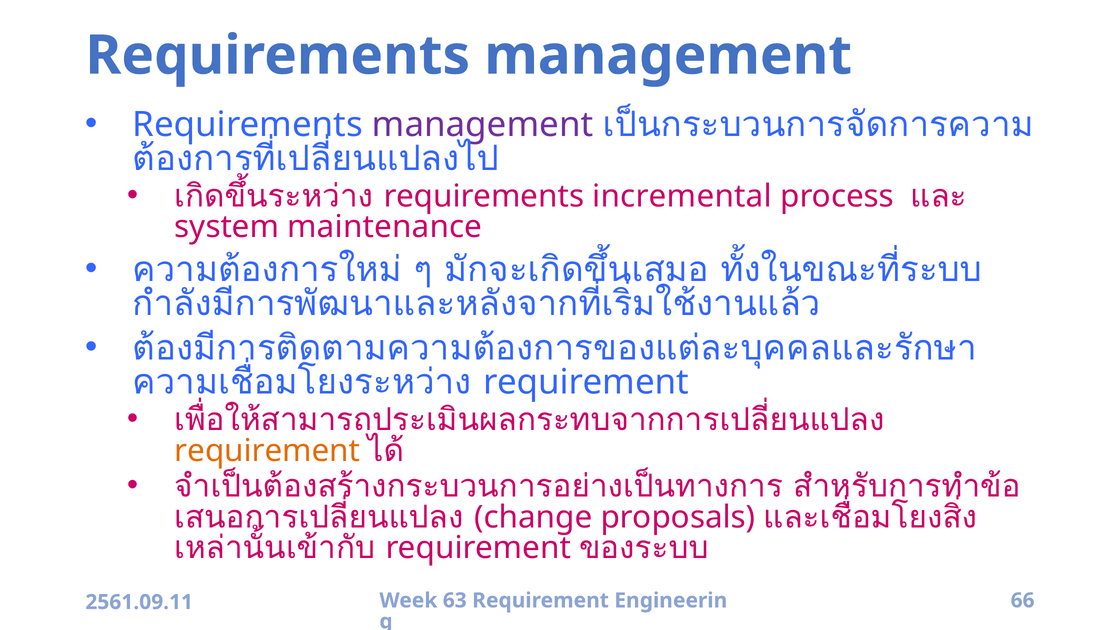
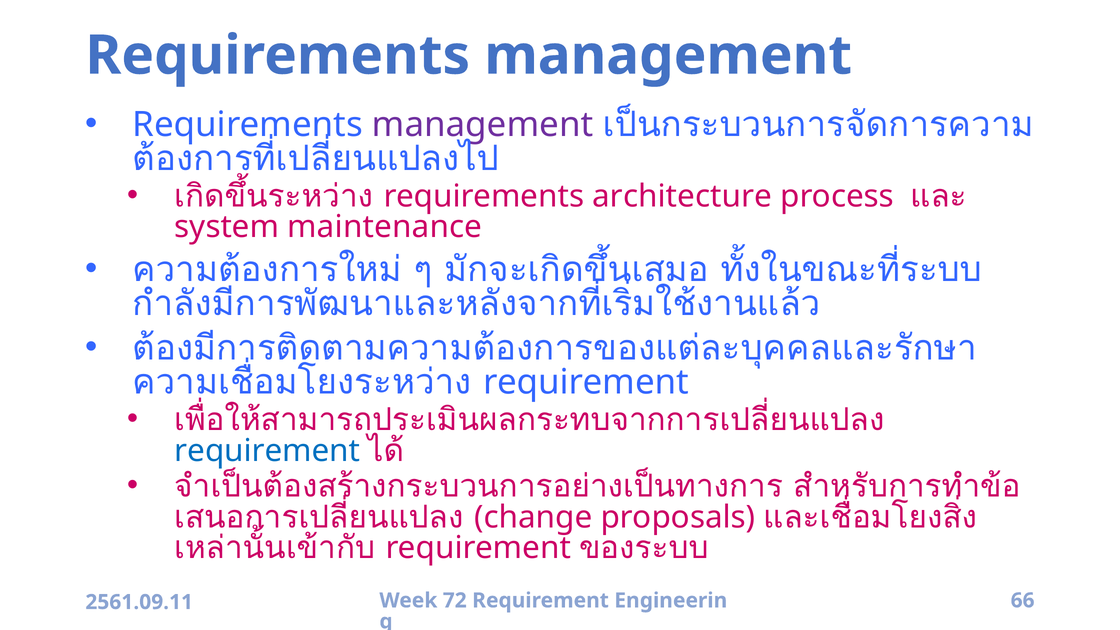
incremental: incremental -> architecture
requirement at (267, 451) colour: orange -> blue
63: 63 -> 72
